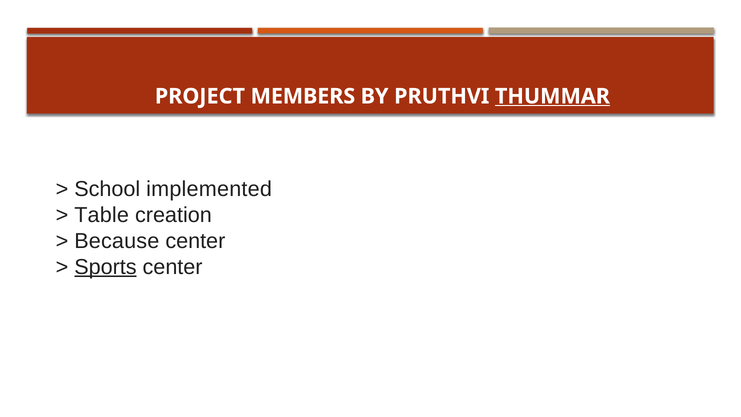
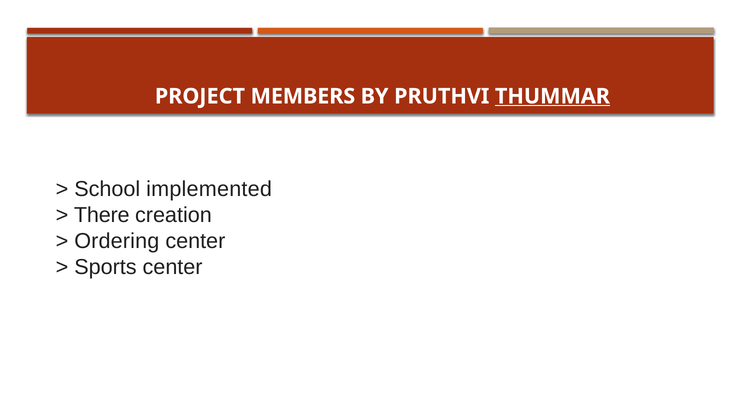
Table: Table -> There
Because: Because -> Ordering
Sports underline: present -> none
